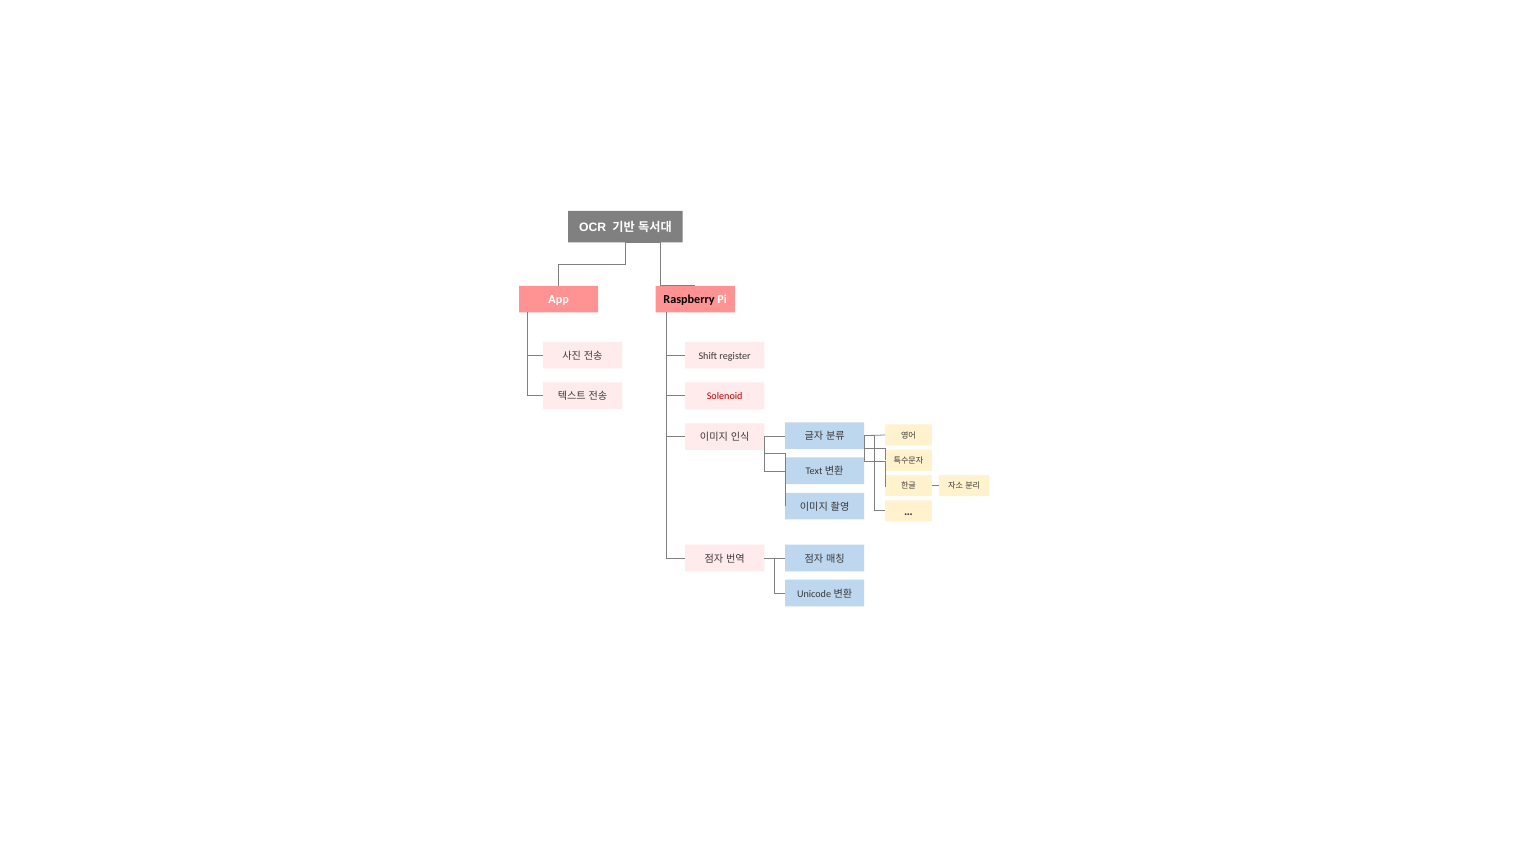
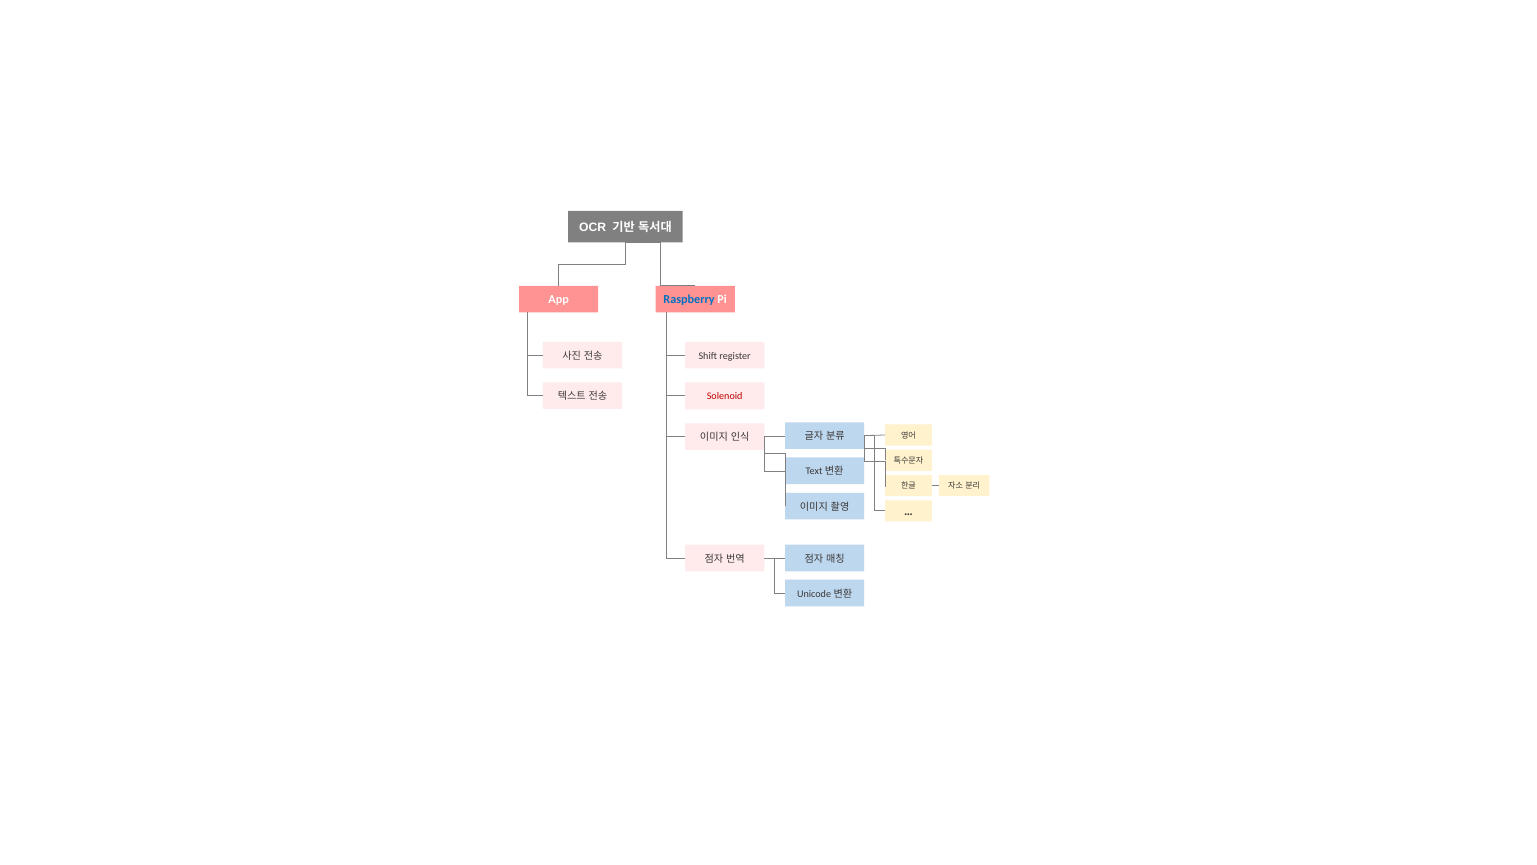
Raspberry colour: black -> blue
